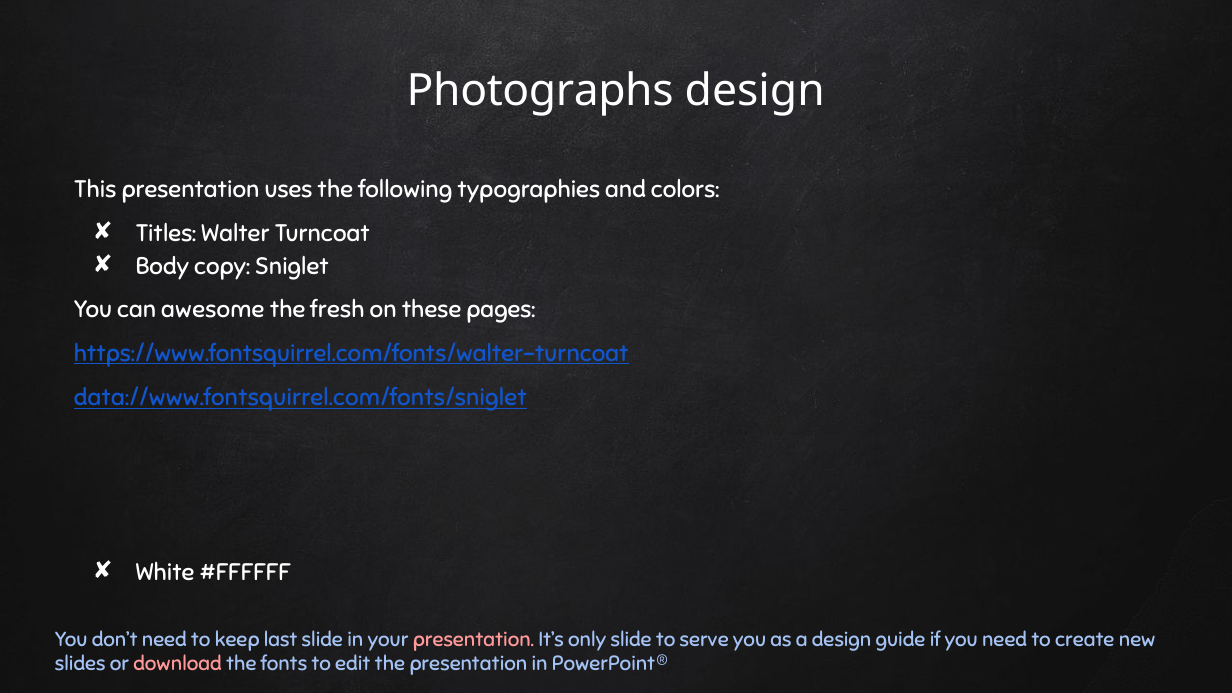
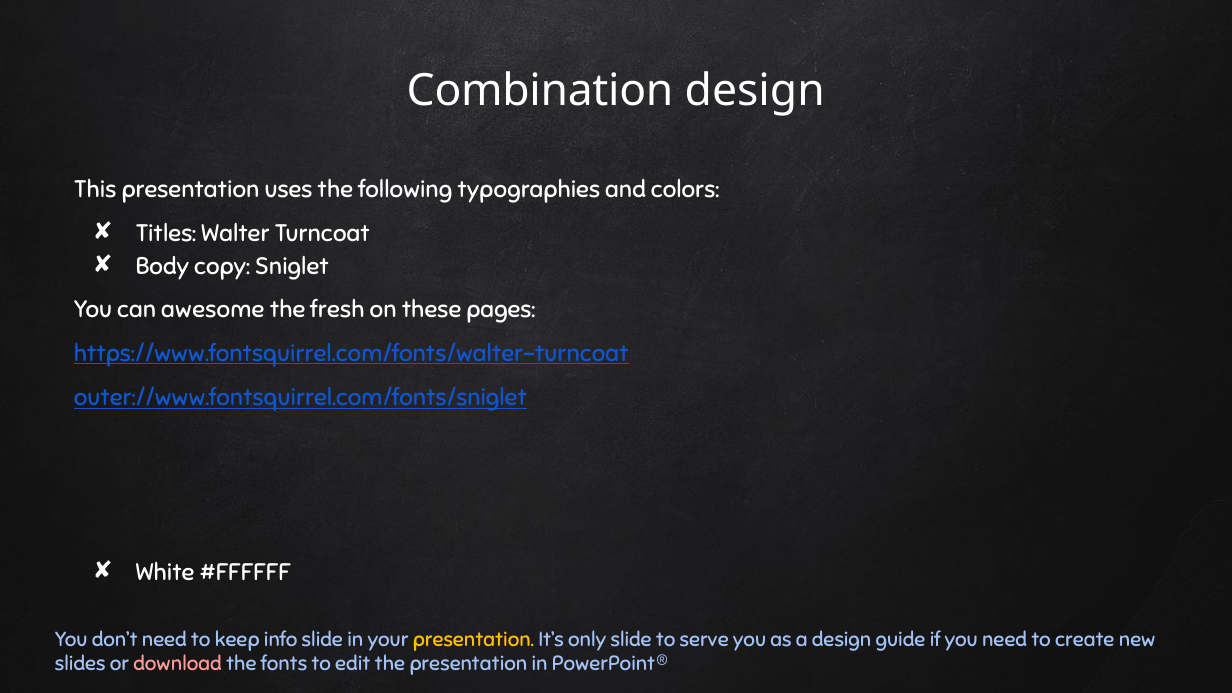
Photographs: Photographs -> Combination
data://www.fontsquirrel.com/fonts/sniglet: data://www.fontsquirrel.com/fonts/sniglet -> outer://www.fontsquirrel.com/fonts/sniglet
last: last -> info
presentation at (473, 639) colour: pink -> yellow
